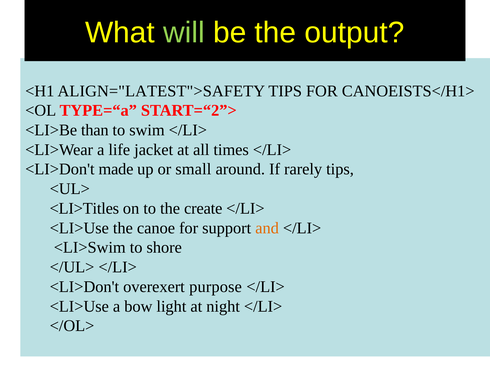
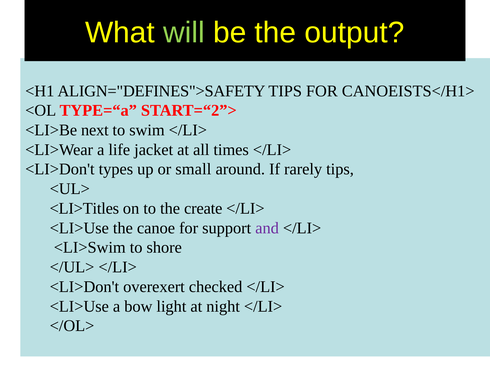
ALIGN="LATEST">SAFETY: ALIGN="LATEST">SAFETY -> ALIGN="DEFINES">SAFETY
than: than -> next
made: made -> types
and colour: orange -> purple
purpose: purpose -> checked
